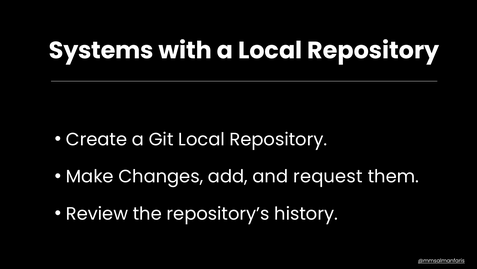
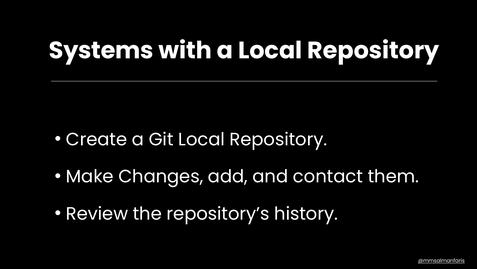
request: request -> contact
